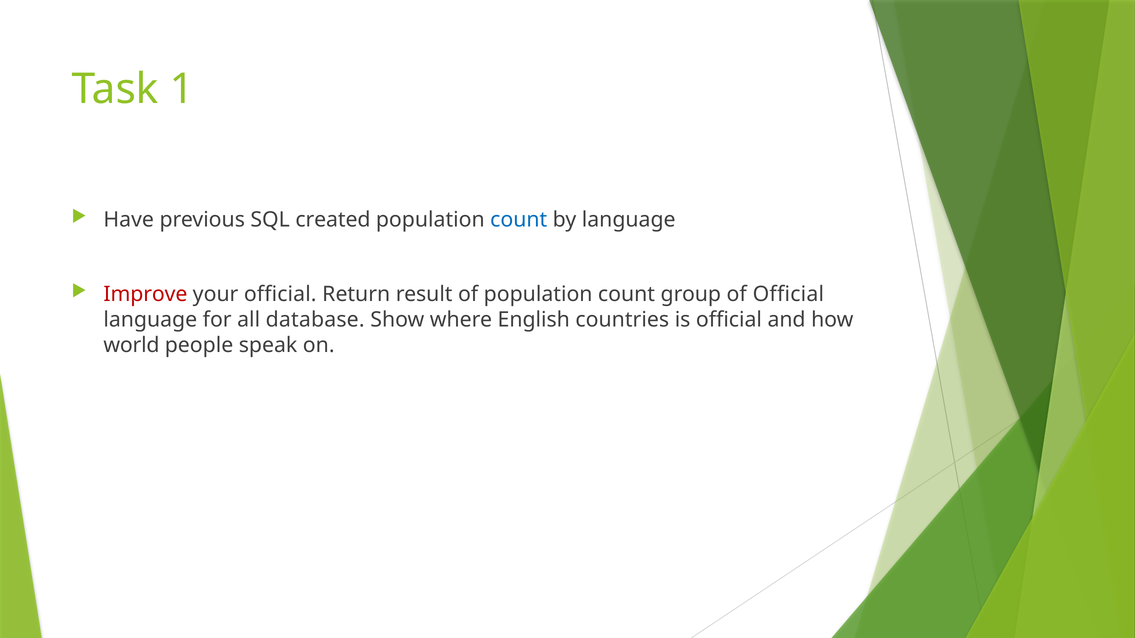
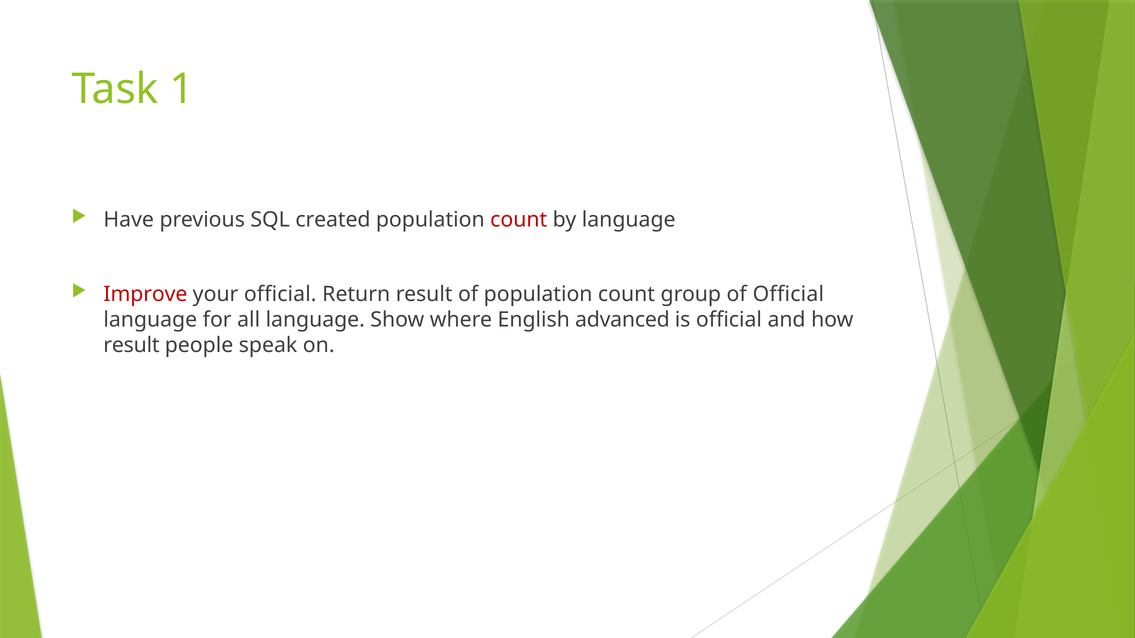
count at (519, 220) colour: blue -> red
all database: database -> language
countries: countries -> advanced
world at (131, 345): world -> result
